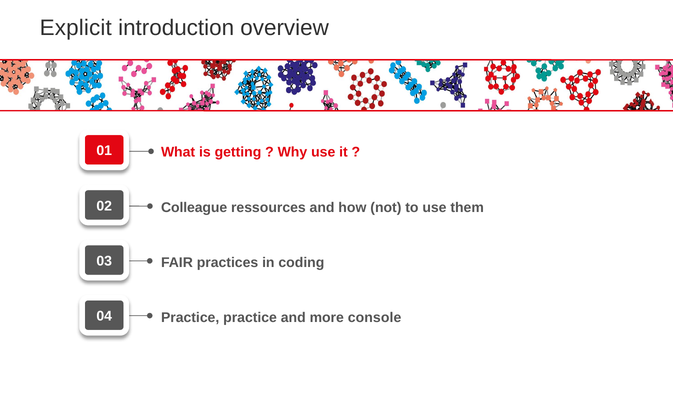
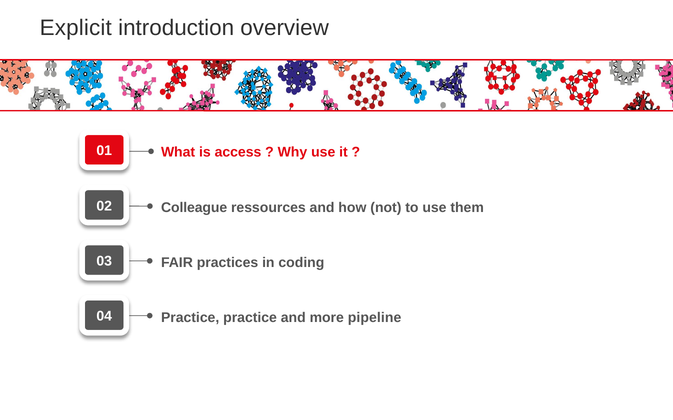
getting: getting -> access
console: console -> pipeline
